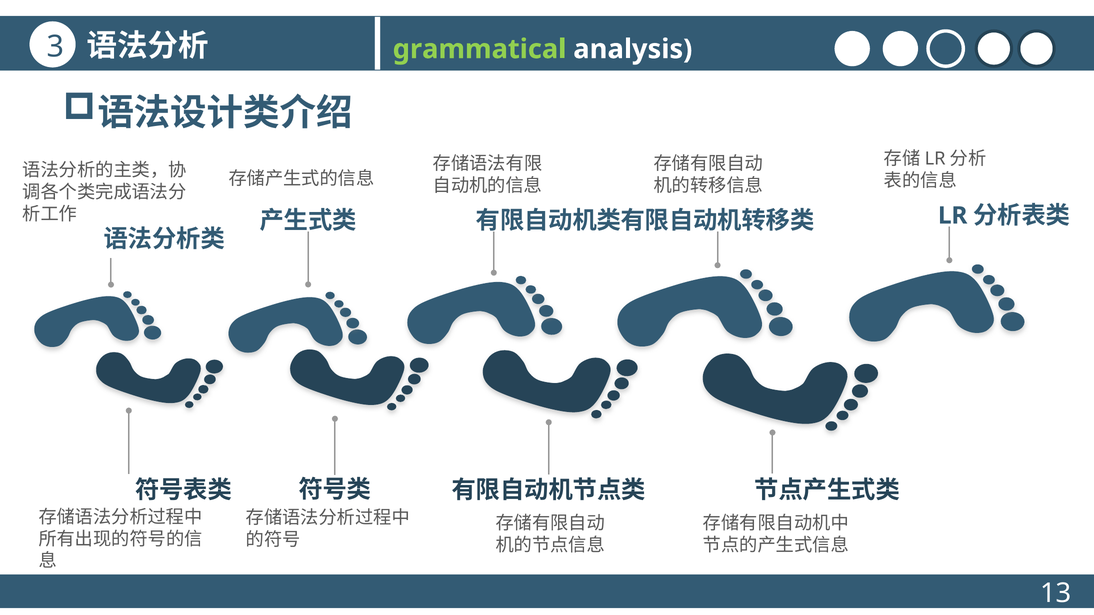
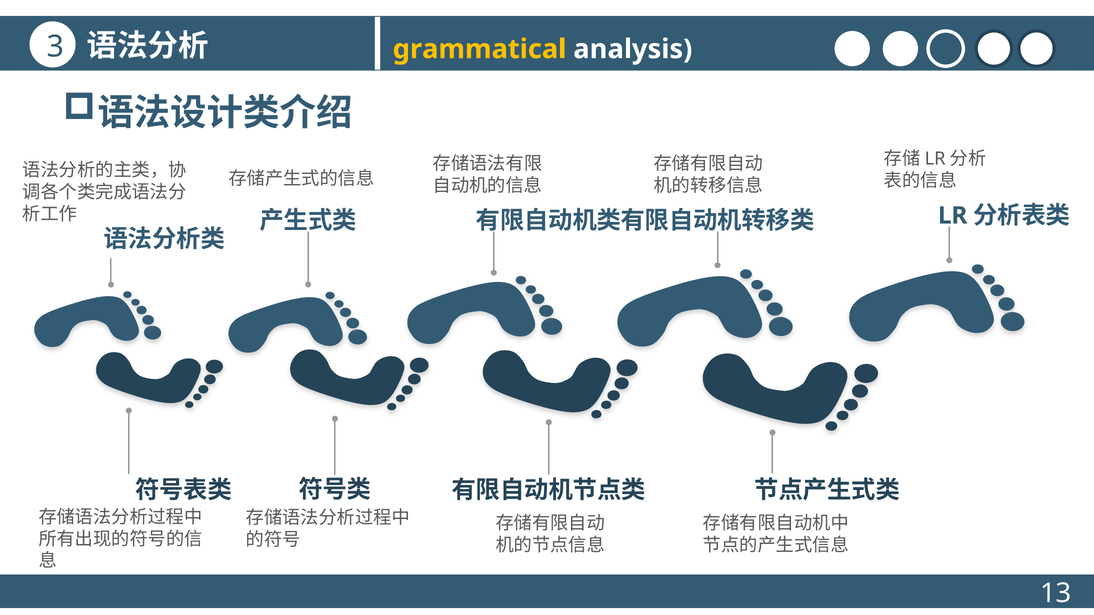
grammatical colour: light green -> yellow
